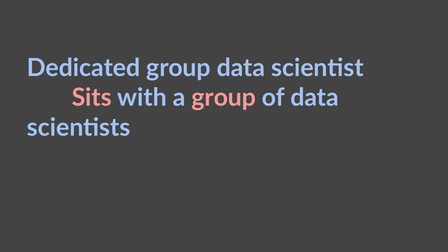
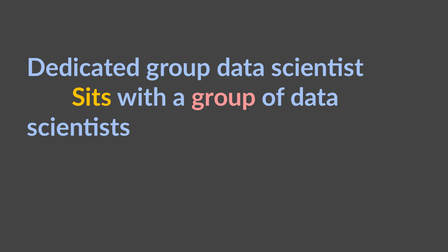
Sits colour: pink -> yellow
